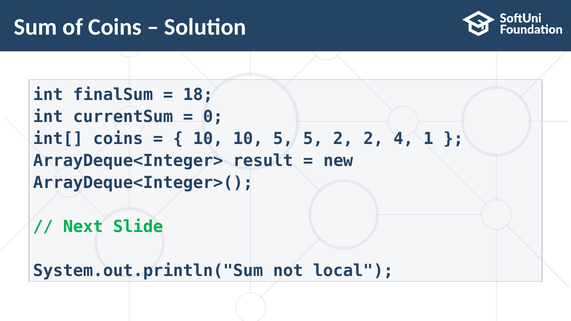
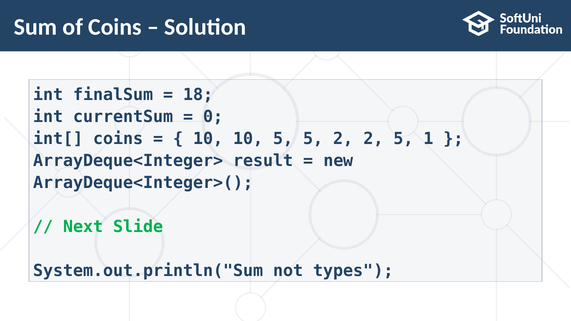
2 4: 4 -> 5
local: local -> types
